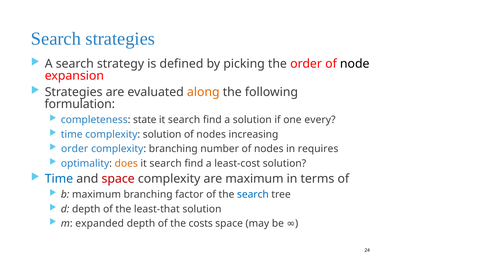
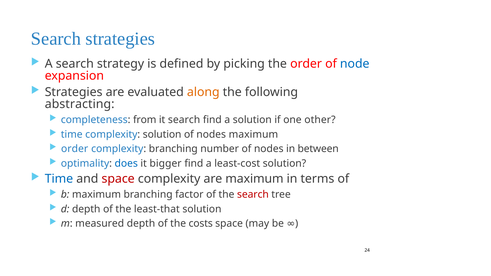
node colour: black -> blue
formulation: formulation -> abstracting
state: state -> from
every: every -> other
nodes increasing: increasing -> maximum
requires: requires -> between
does colour: orange -> blue
search at (166, 163): search -> bigger
search at (253, 195) colour: blue -> red
expanded: expanded -> measured
